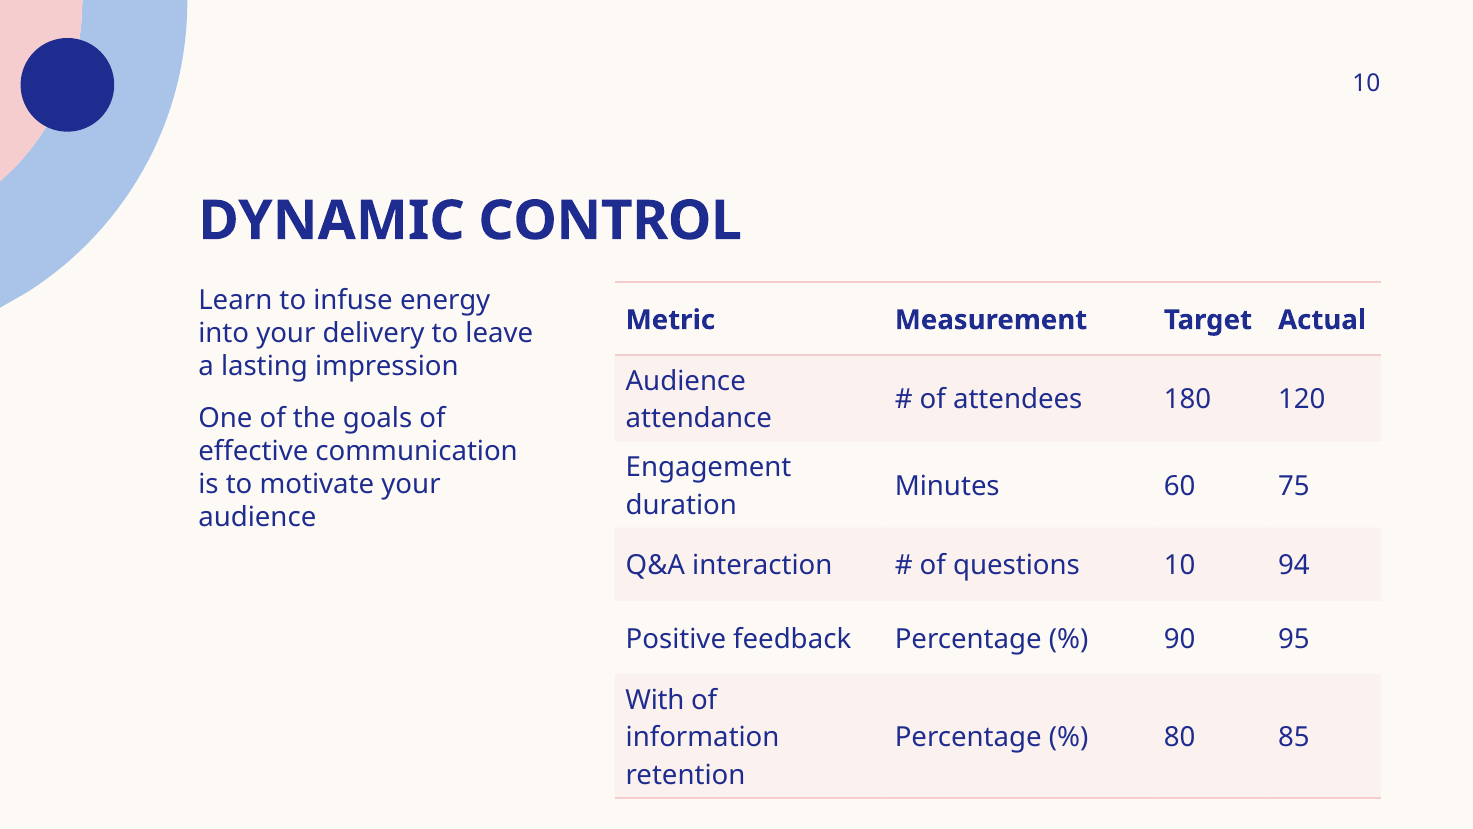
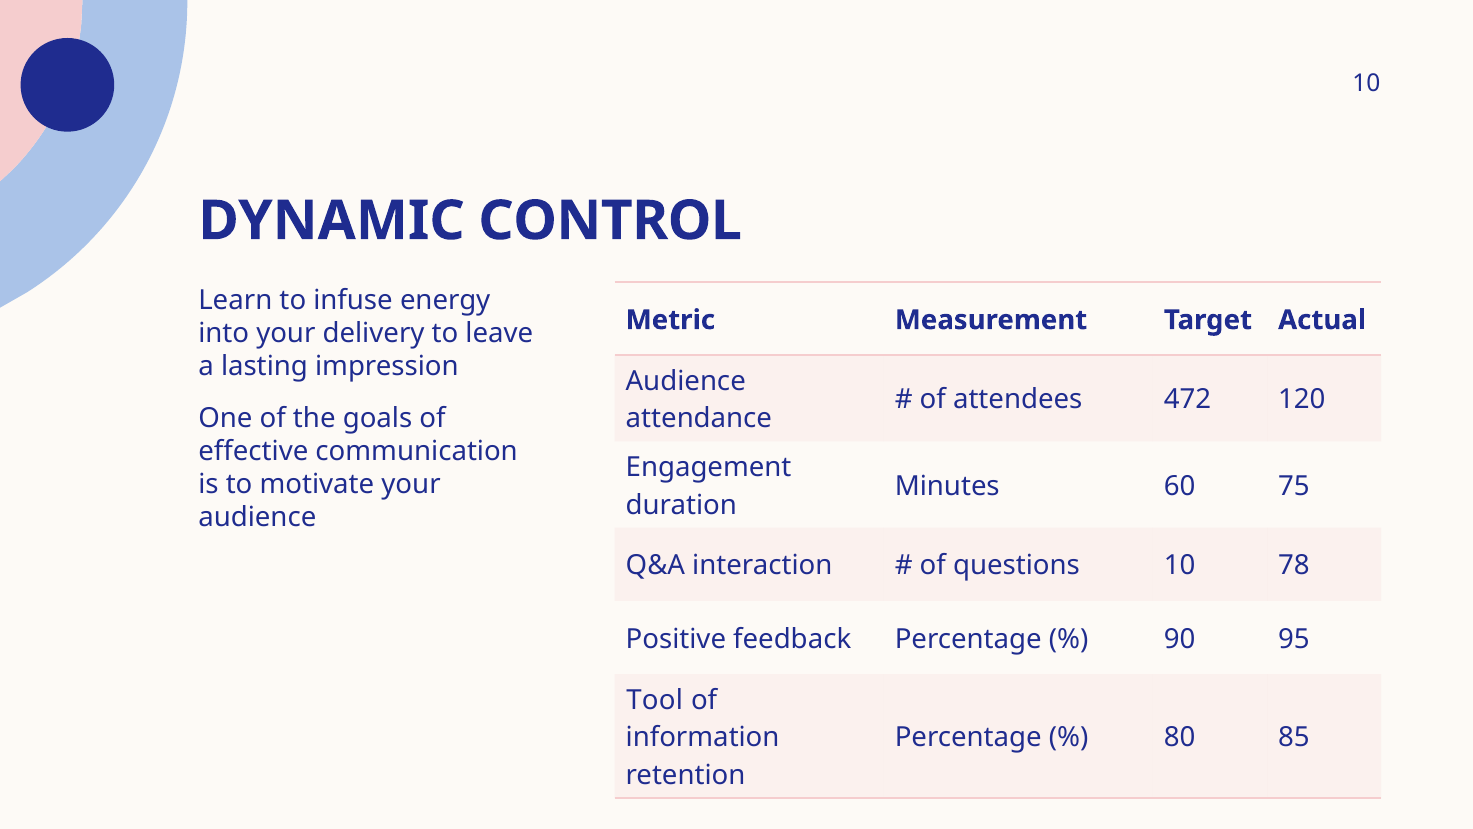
180: 180 -> 472
94: 94 -> 78
With: With -> Tool
